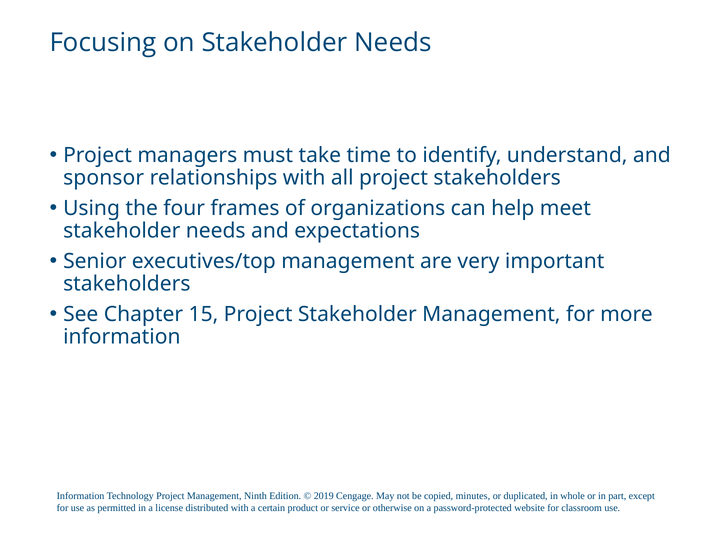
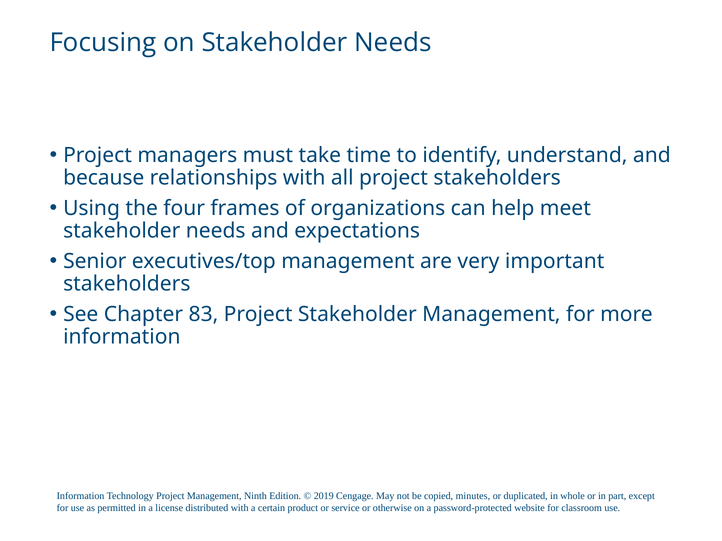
sponsor: sponsor -> because
15: 15 -> 83
